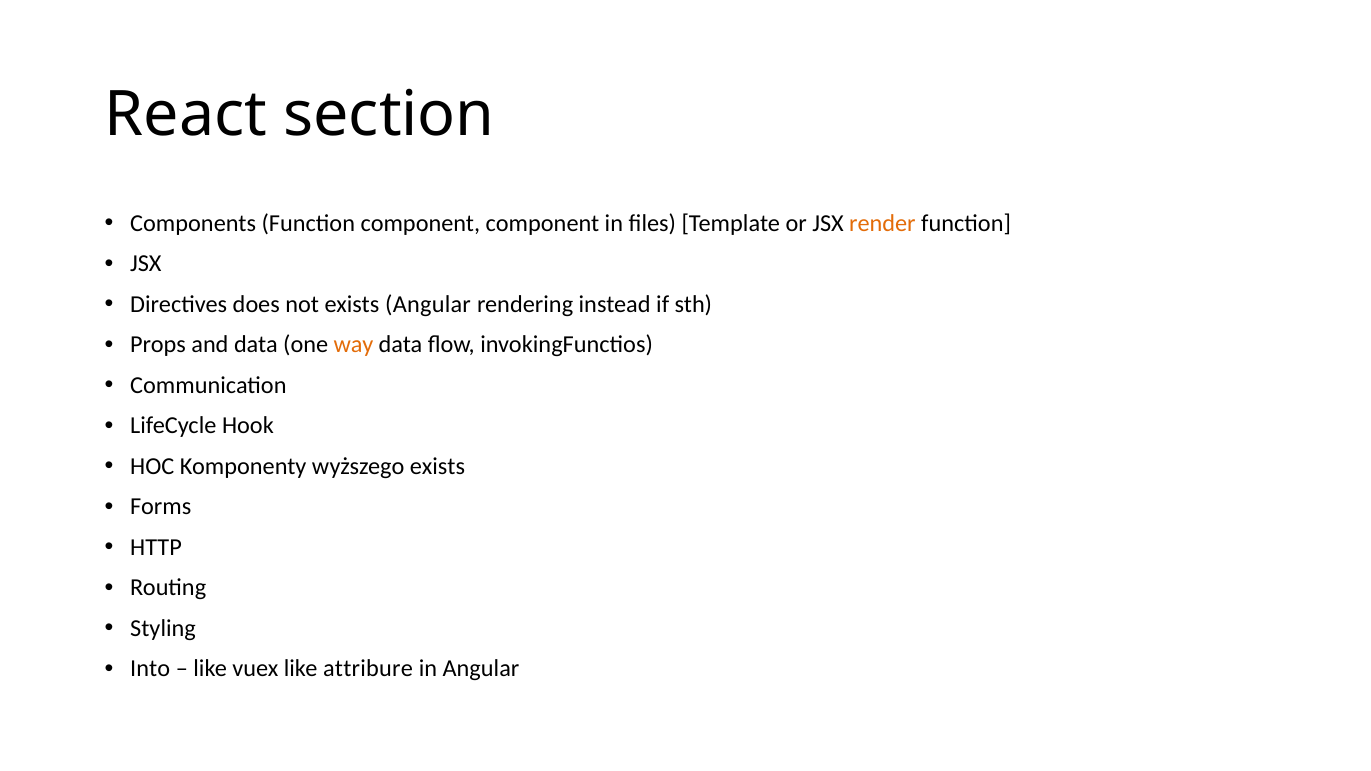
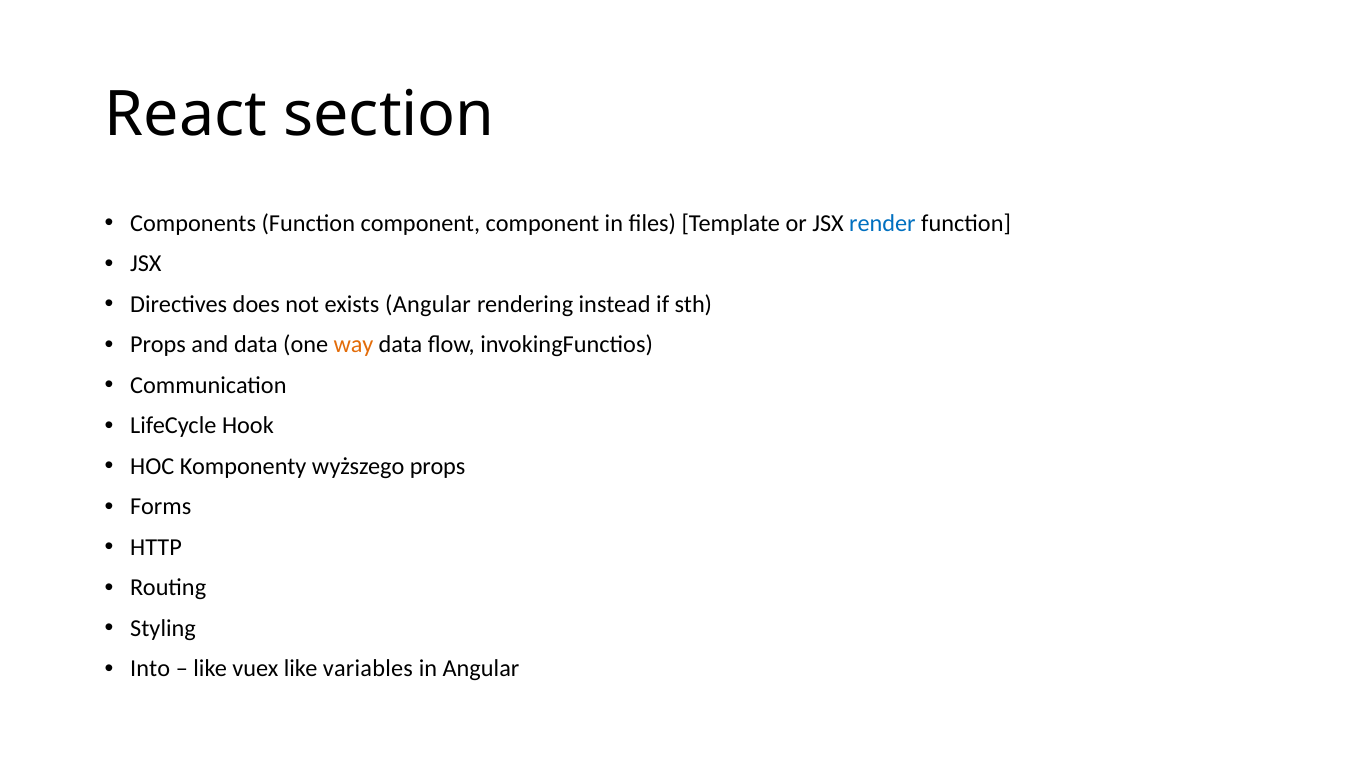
render colour: orange -> blue
wyższego exists: exists -> props
attribure: attribure -> variables
